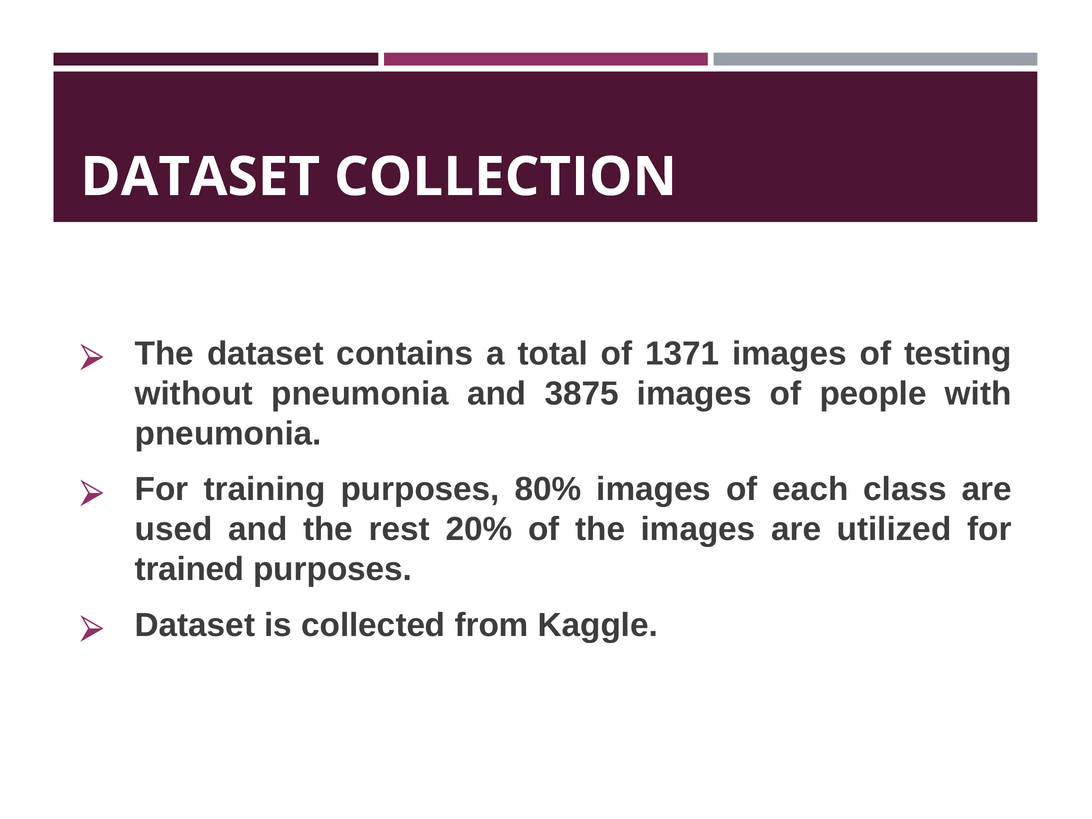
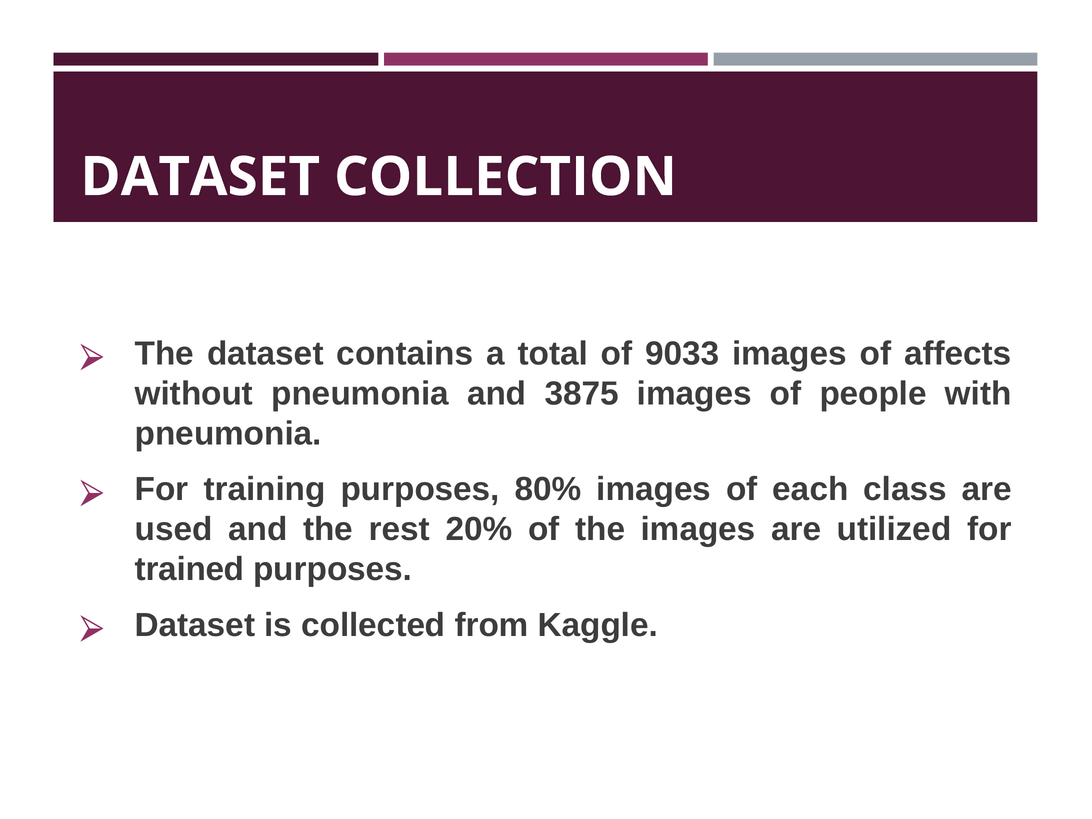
1371: 1371 -> 9033
testing: testing -> affects
